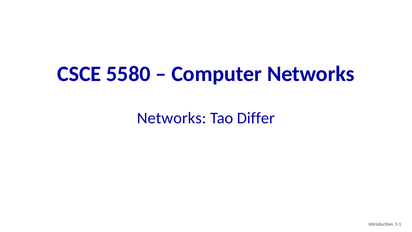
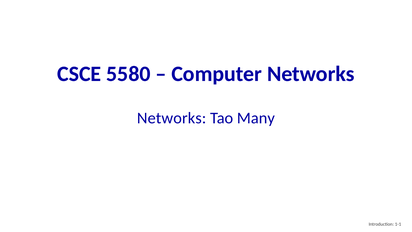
Differ: Differ -> Many
